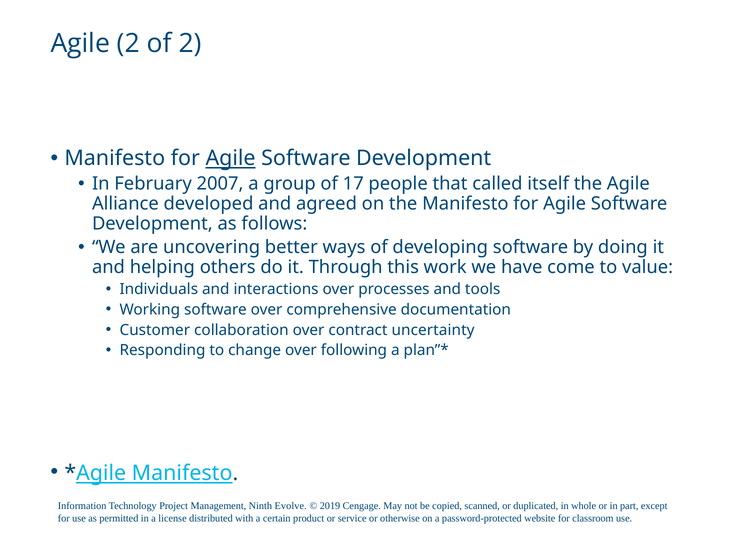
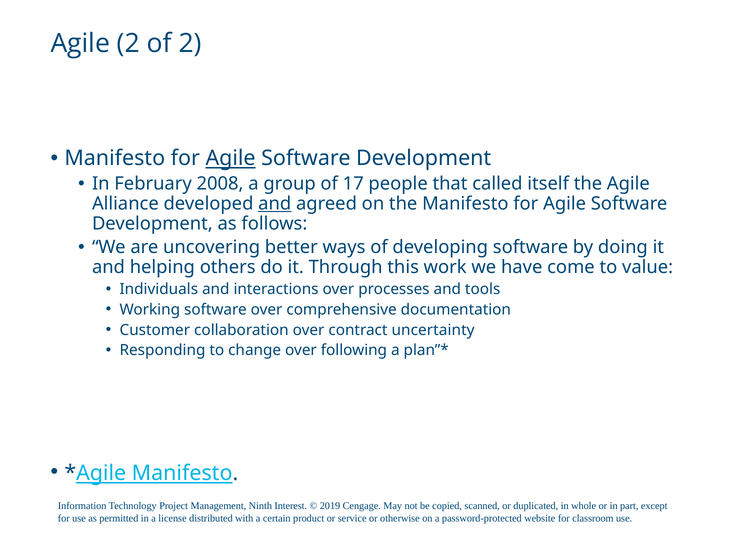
2007: 2007 -> 2008
and at (275, 204) underline: none -> present
Evolve: Evolve -> Interest
